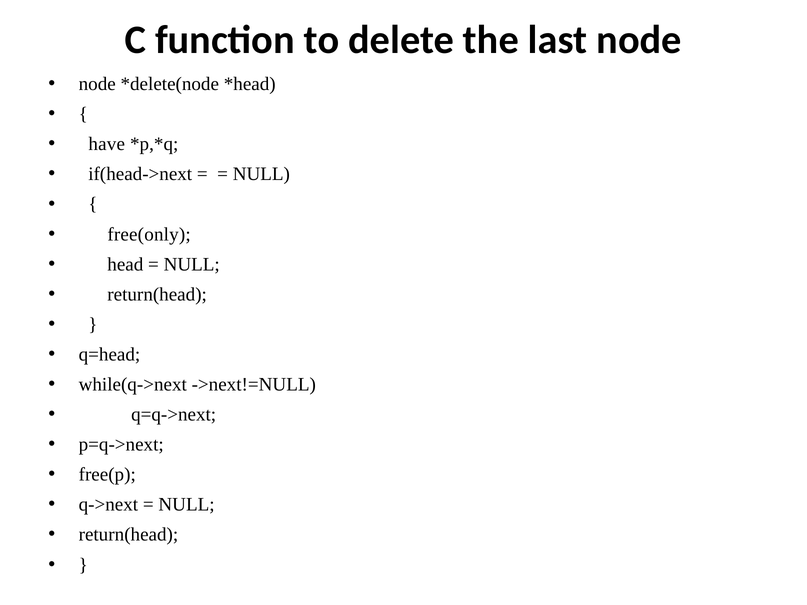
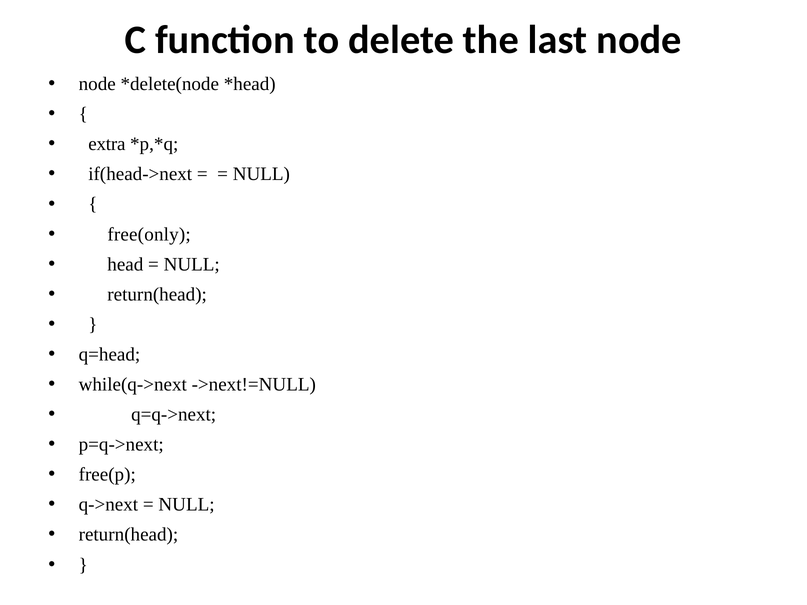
have: have -> extra
